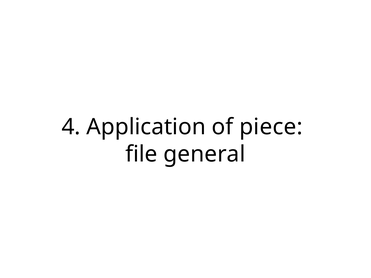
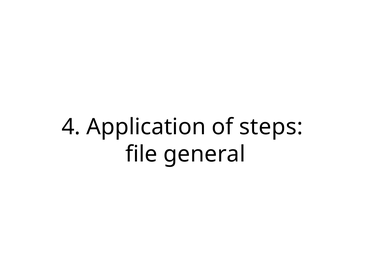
piece: piece -> steps
